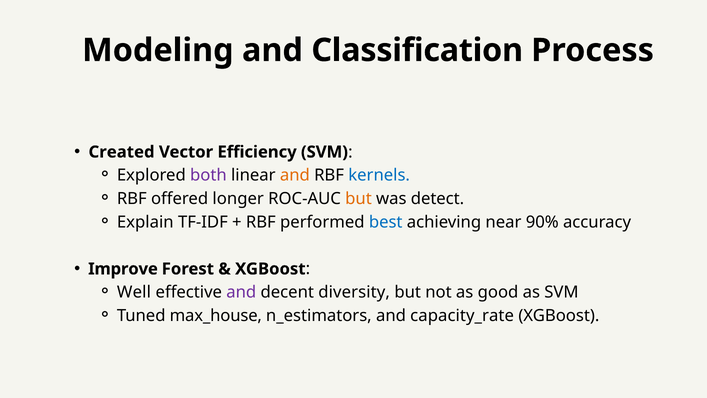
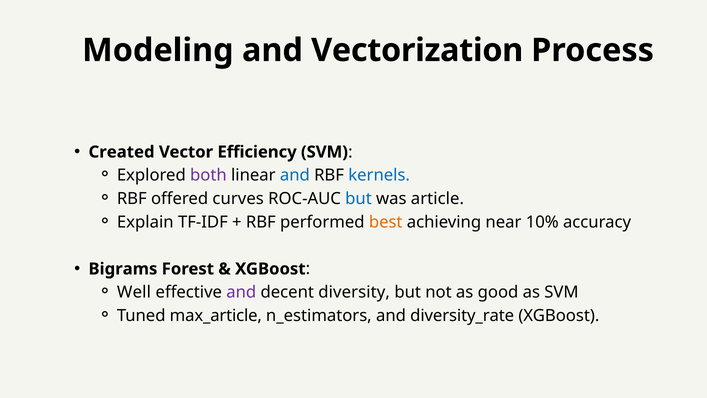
Classification: Classification -> Vectorization
and at (295, 175) colour: orange -> blue
longer: longer -> curves
but at (358, 199) colour: orange -> blue
detect: detect -> article
best colour: blue -> orange
90%: 90% -> 10%
Improve: Improve -> Bigrams
max_house: max_house -> max_article
capacity_rate: capacity_rate -> diversity_rate
